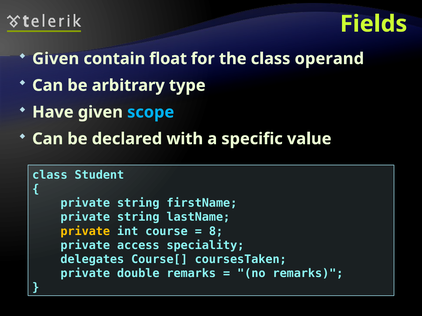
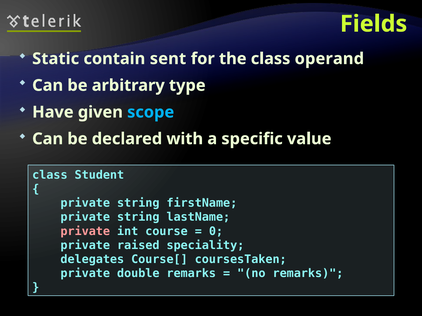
Given at (56, 59): Given -> Static
float: float -> sent
private at (85, 232) colour: yellow -> pink
8: 8 -> 0
access: access -> raised
